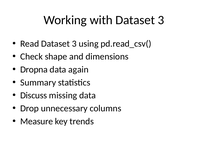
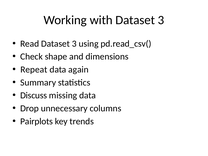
Dropna: Dropna -> Repeat
Measure: Measure -> Pairplots
